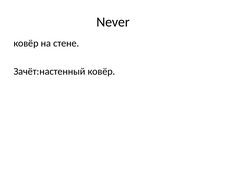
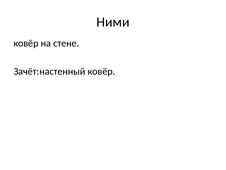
Never: Never -> Ними
